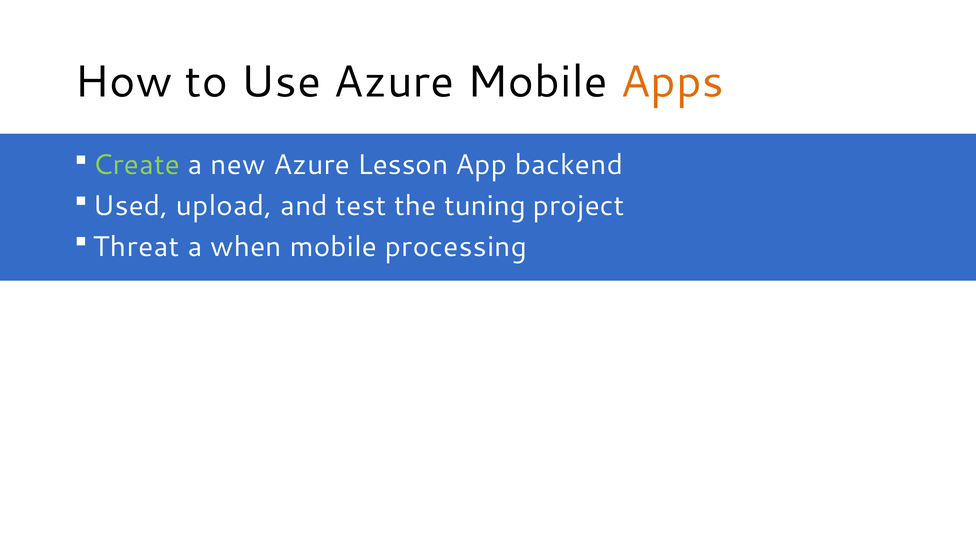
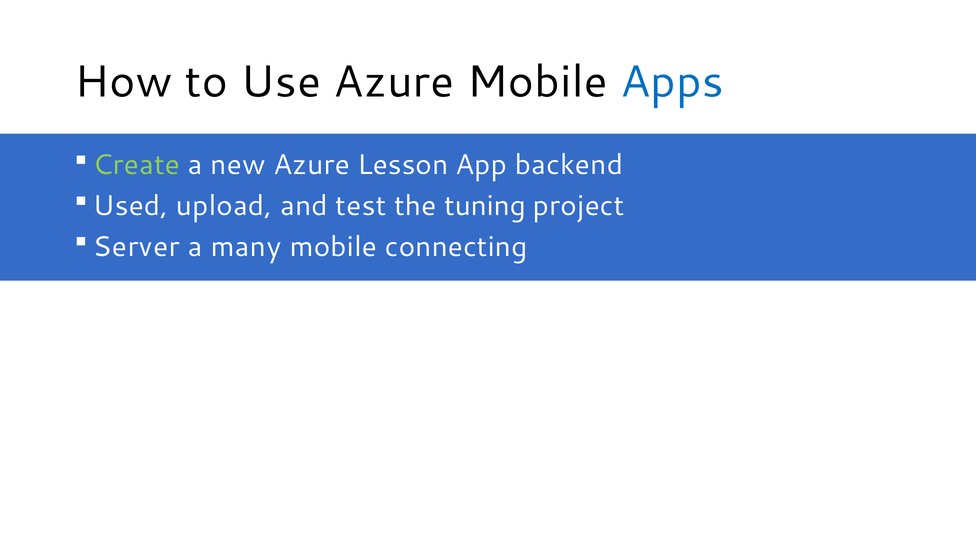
Apps colour: orange -> blue
Threat: Threat -> Server
when: when -> many
processing: processing -> connecting
